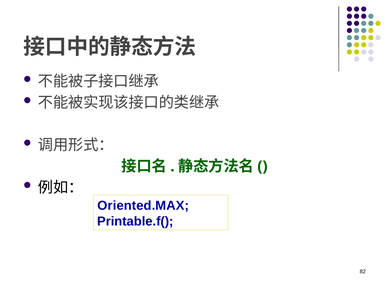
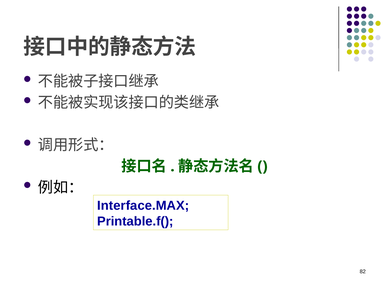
Oriented.MAX: Oriented.MAX -> Interface.MAX
